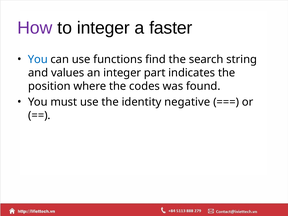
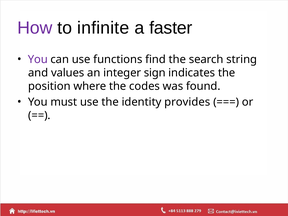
to integer: integer -> infinite
You at (38, 59) colour: blue -> purple
part: part -> sign
negative: negative -> provides
